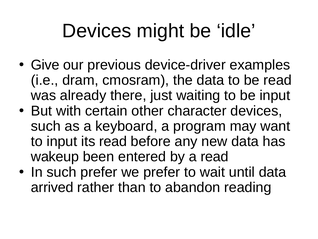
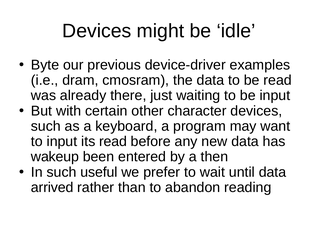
Give: Give -> Byte
a read: read -> then
such prefer: prefer -> useful
